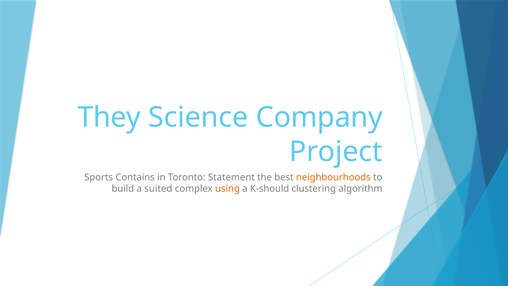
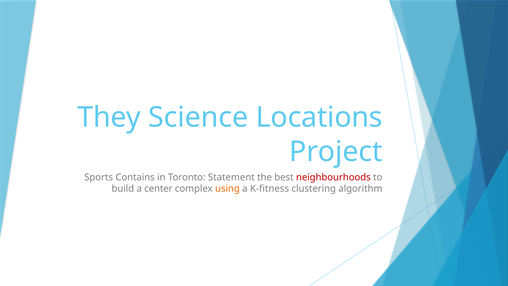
Company: Company -> Locations
neighbourhoods colour: orange -> red
suited: suited -> center
K-should: K-should -> K-fitness
